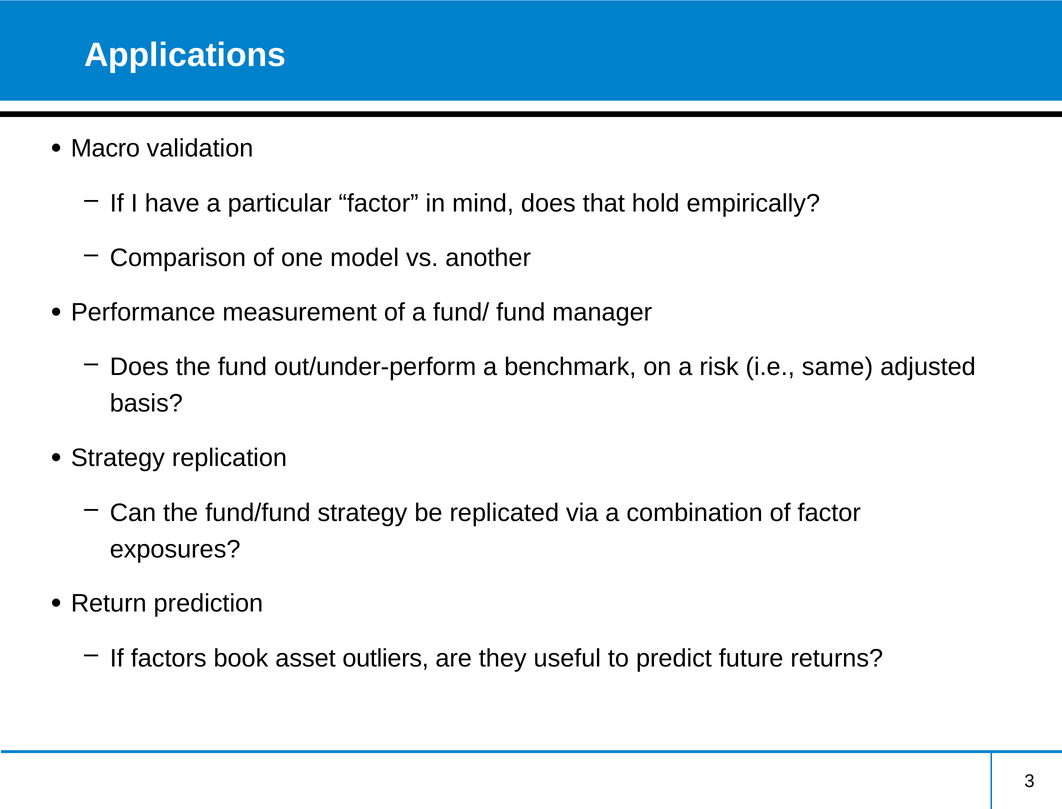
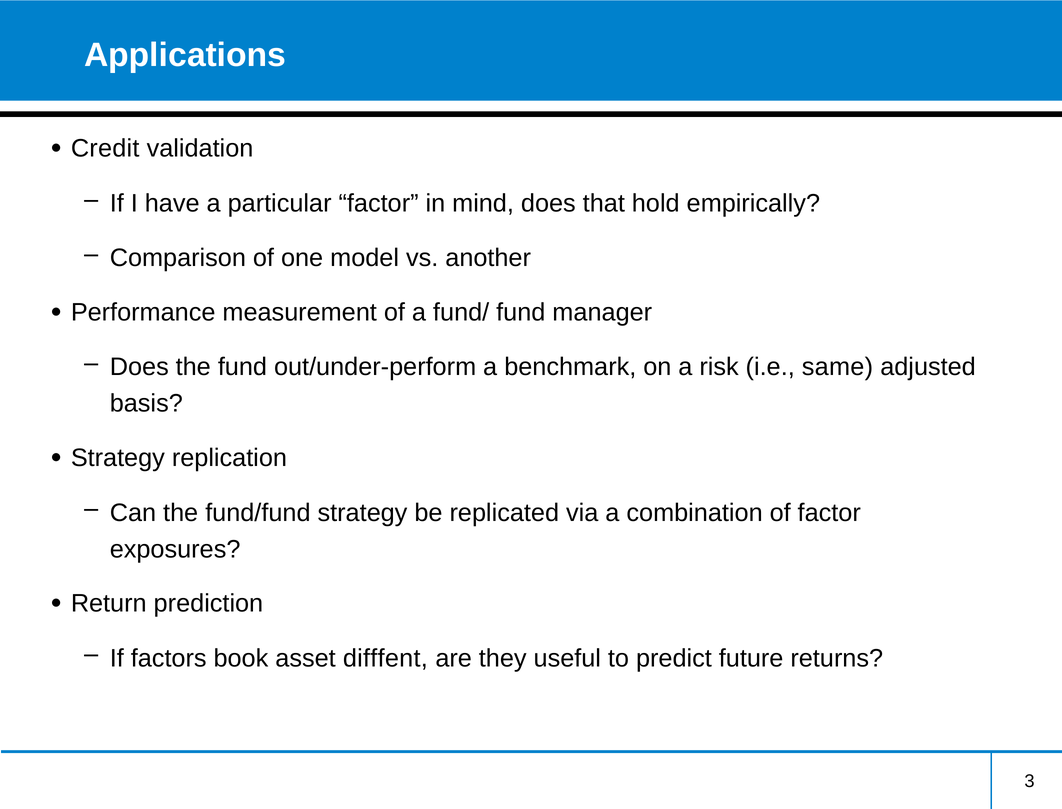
Macro: Macro -> Credit
outliers: outliers -> difffent
